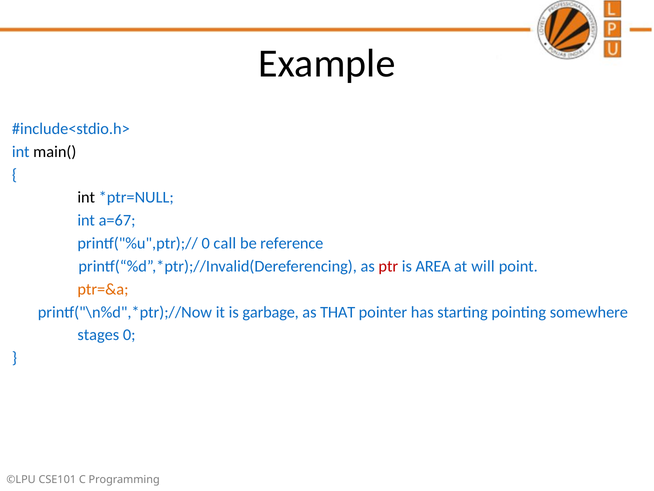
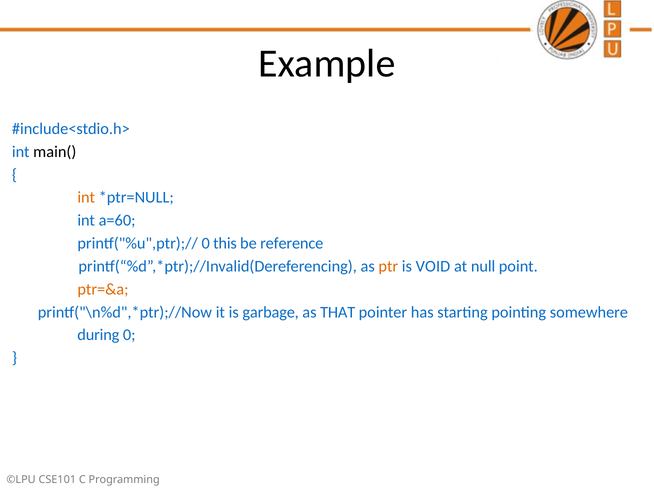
int at (86, 197) colour: black -> orange
a=67: a=67 -> a=60
call: call -> this
ptr colour: red -> orange
AREA: AREA -> VOID
will: will -> null
stages: stages -> during
